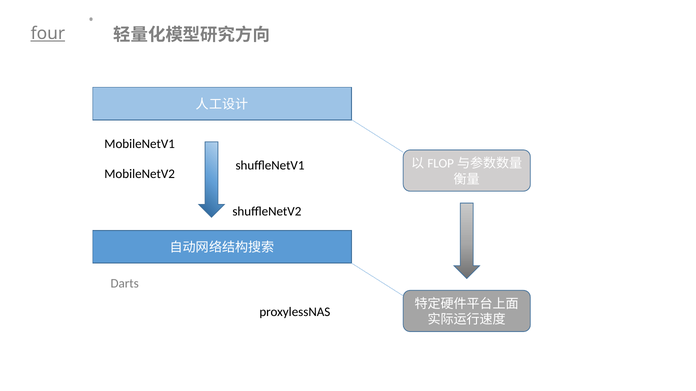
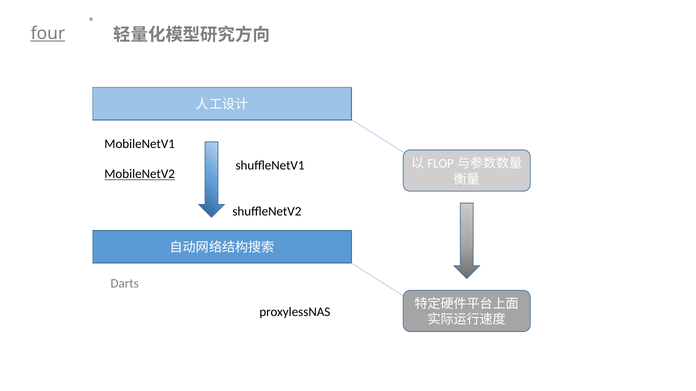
MobileNetV2 underline: none -> present
